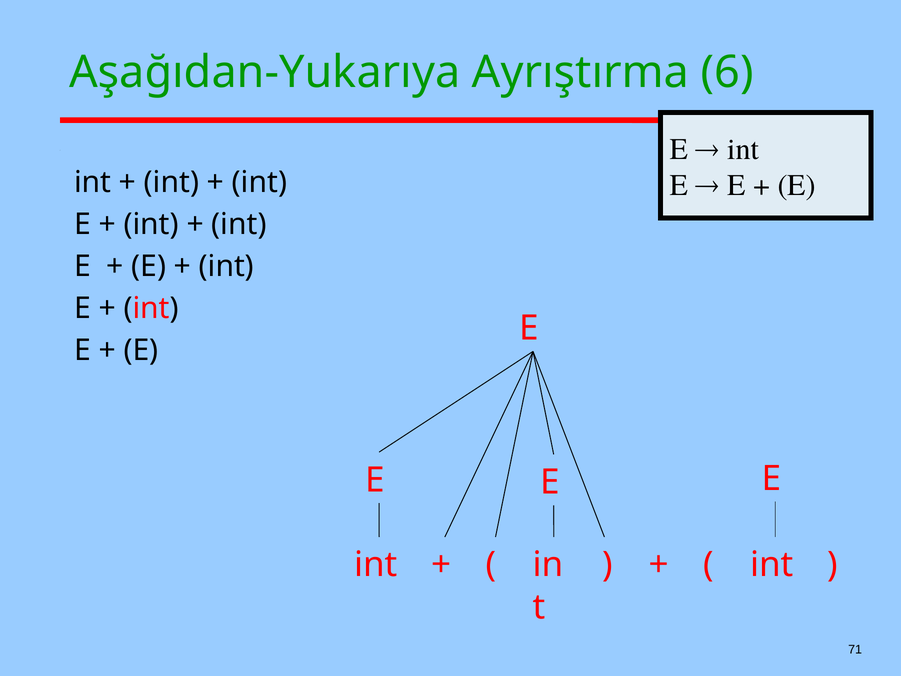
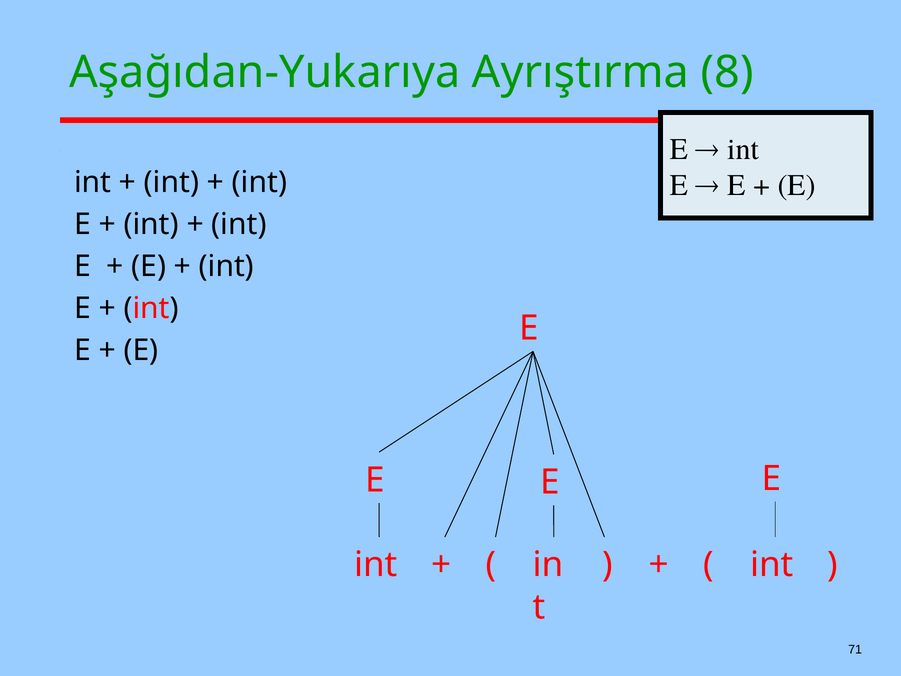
6: 6 -> 8
